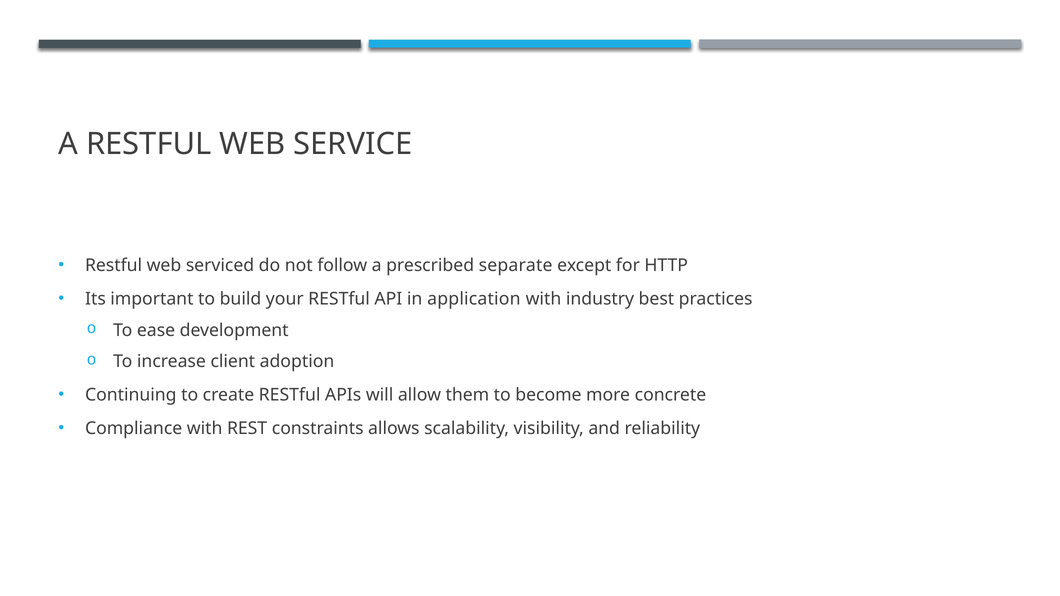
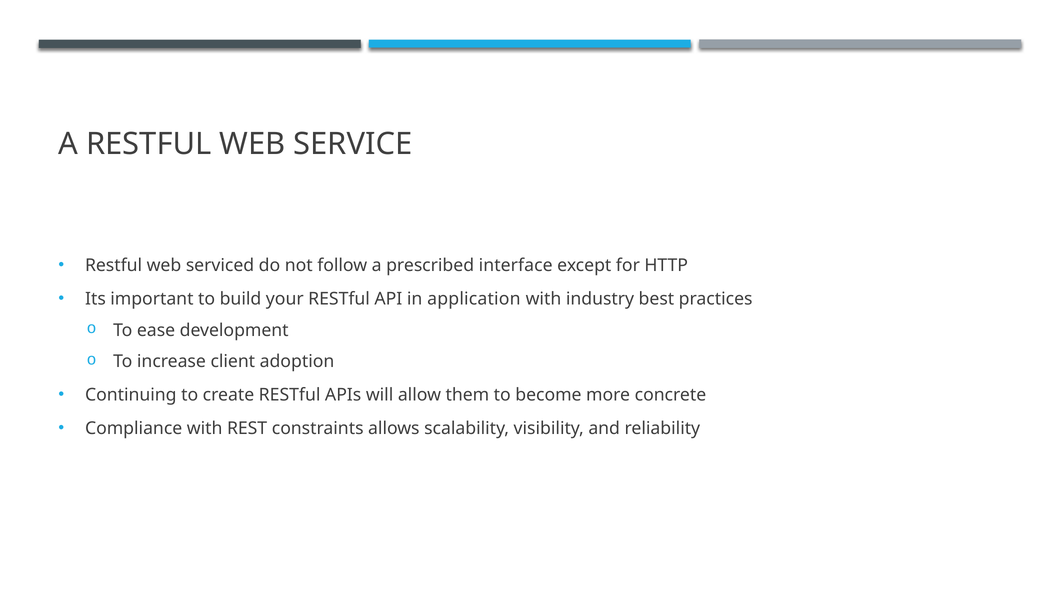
separate: separate -> interface
